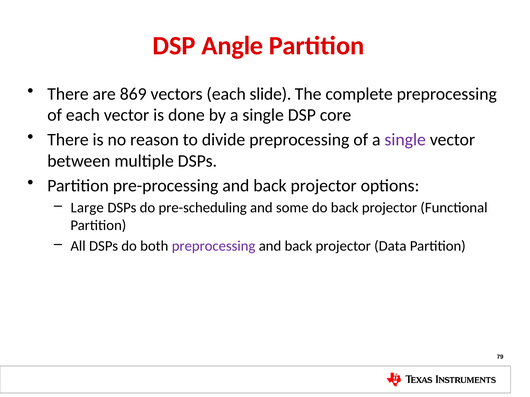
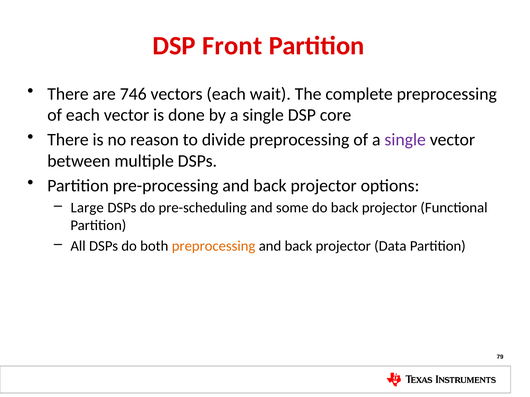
Angle: Angle -> Front
869: 869 -> 746
slide: slide -> wait
preprocessing at (214, 246) colour: purple -> orange
